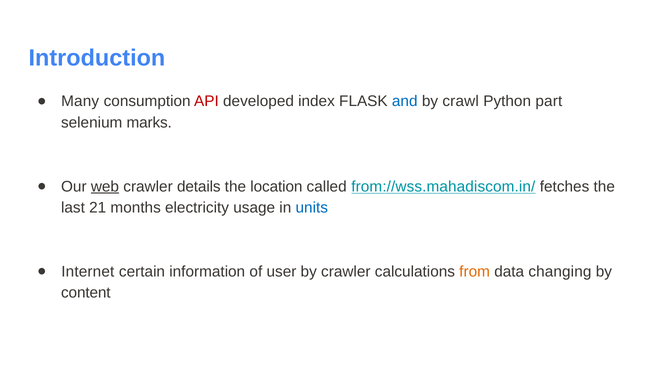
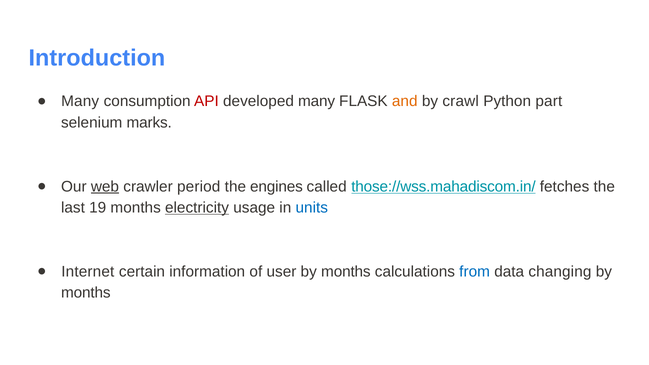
developed index: index -> many
and colour: blue -> orange
details: details -> period
location: location -> engines
from://wss.mahadiscom.in/: from://wss.mahadiscom.in/ -> those://wss.mahadiscom.in/
21: 21 -> 19
electricity underline: none -> present
user by crawler: crawler -> months
from colour: orange -> blue
content at (86, 293): content -> months
